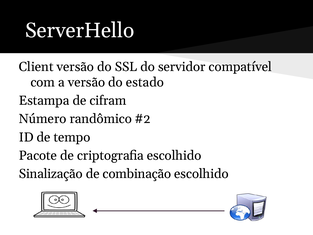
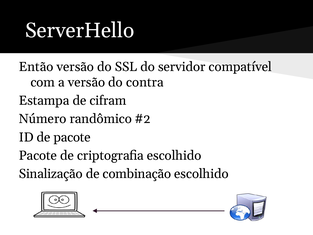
Client: Client -> Então
estado: estado -> contra
de tempo: tempo -> pacote
